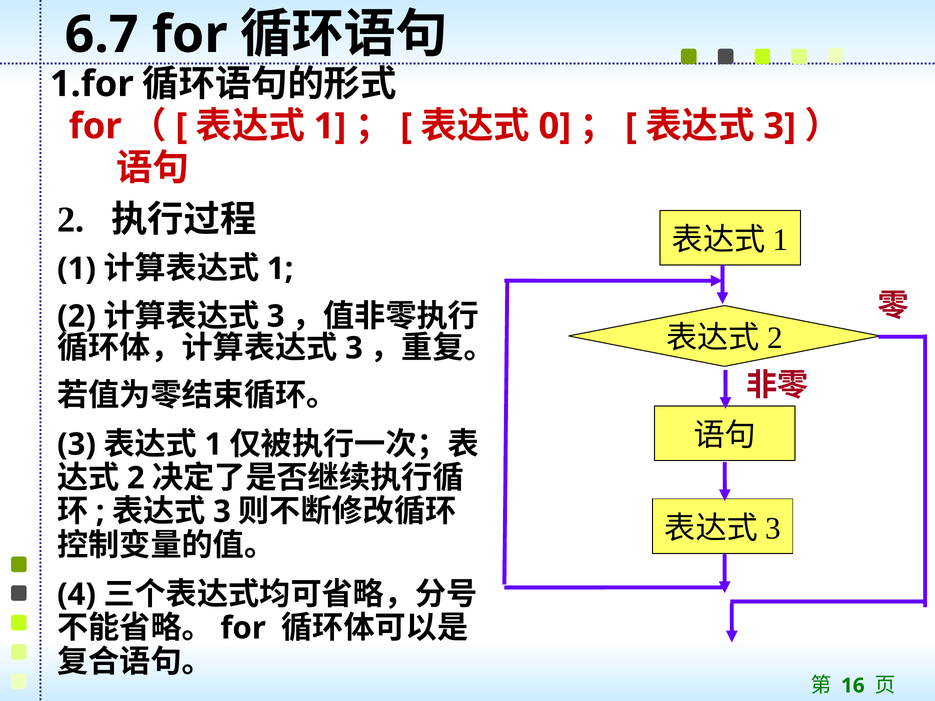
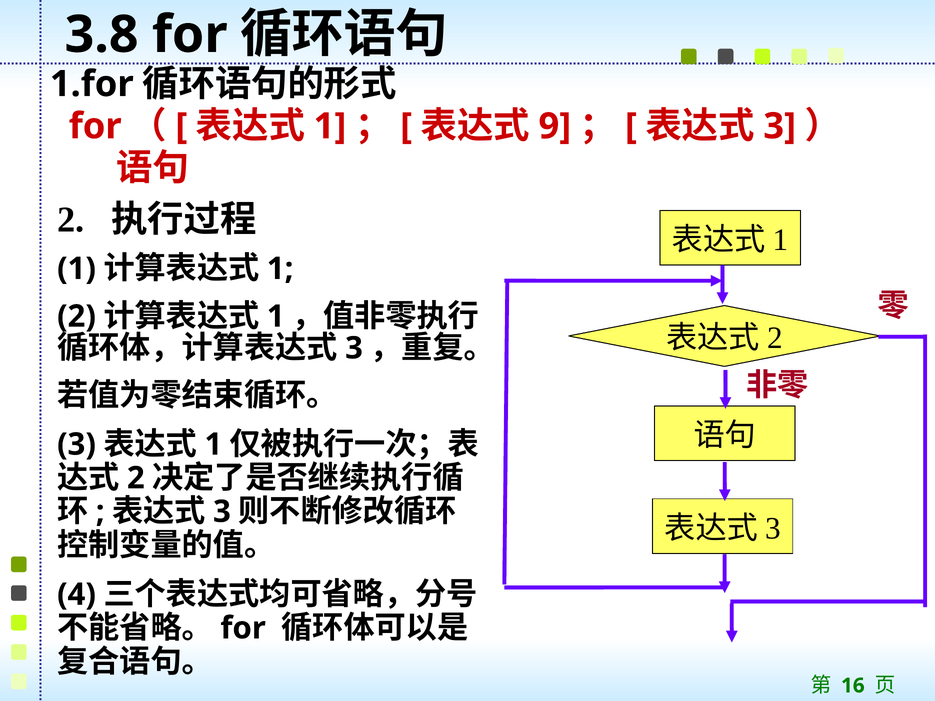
6.7: 6.7 -> 3.8
0: 0 -> 9
3 at (276, 316): 3 -> 1
